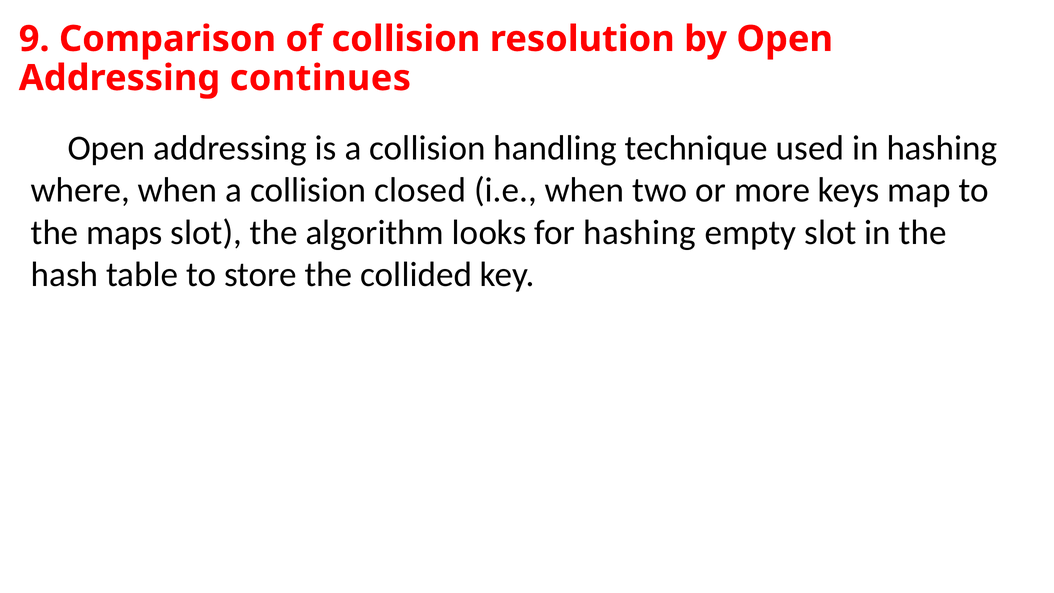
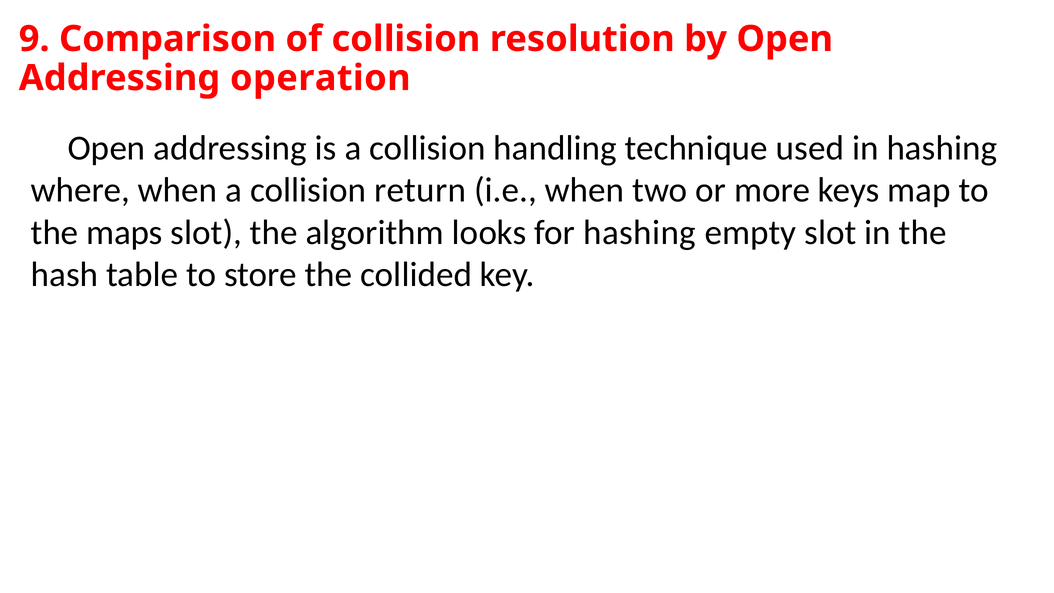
continues: continues -> operation
closed: closed -> return
